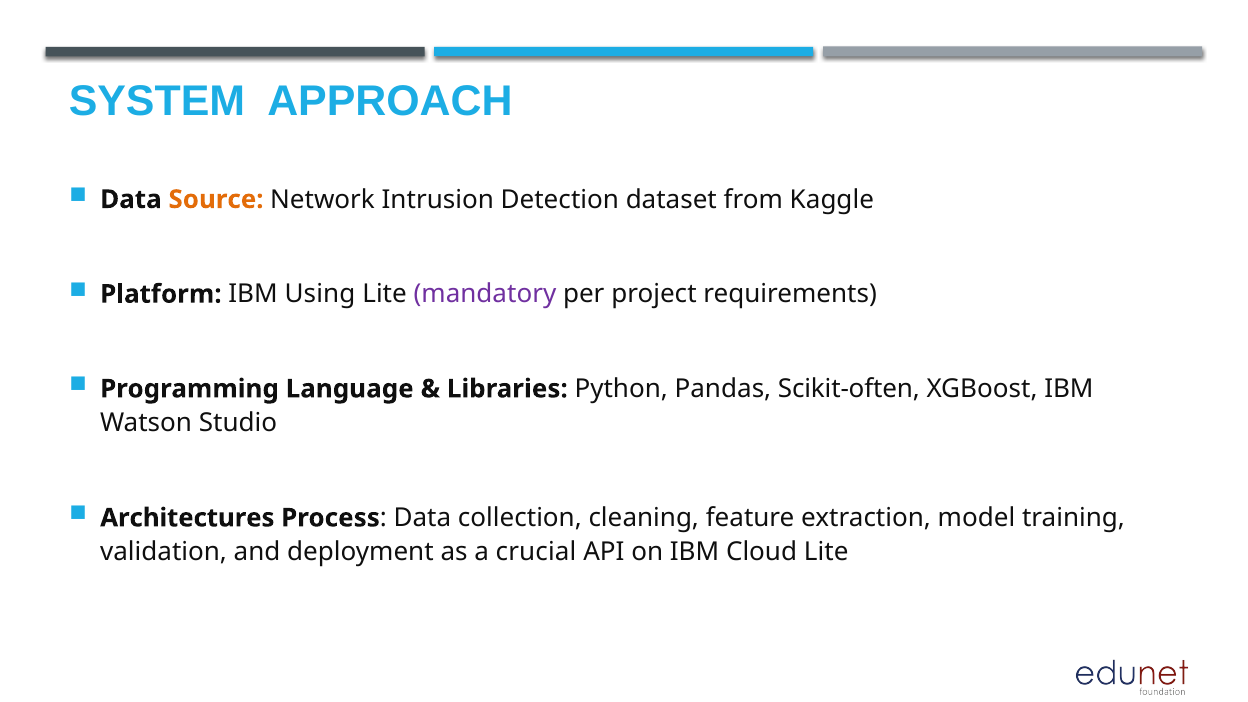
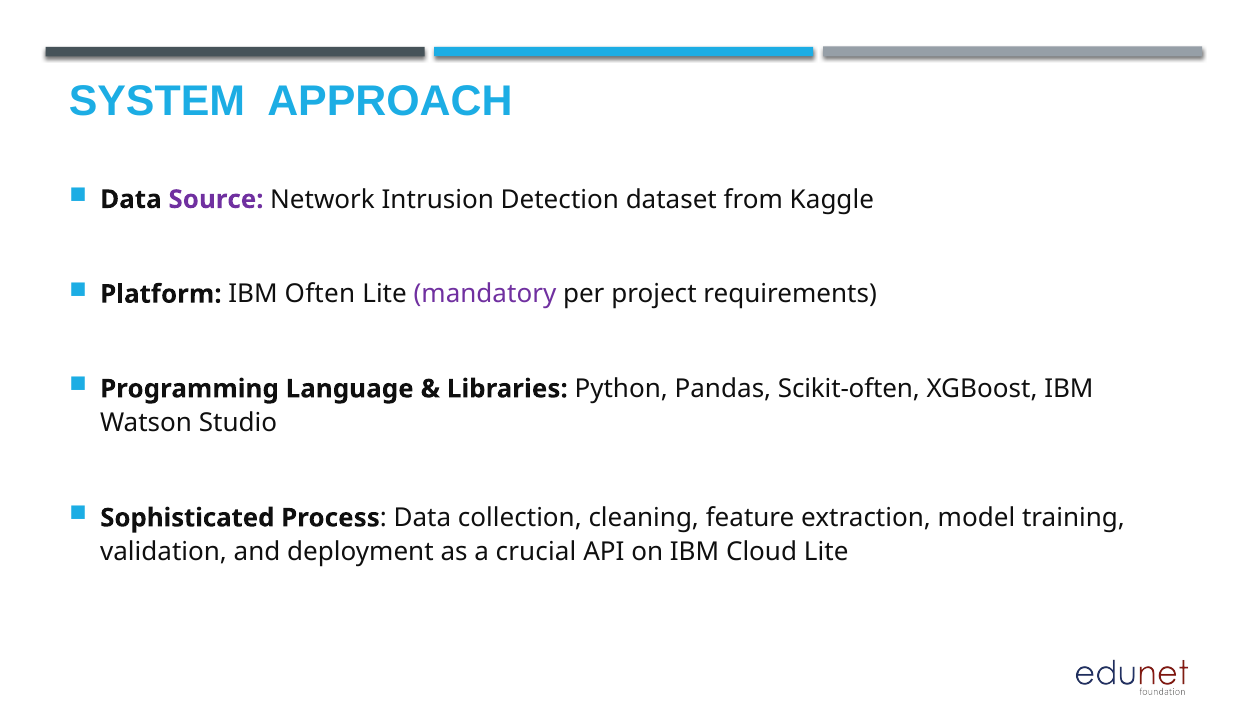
Source colour: orange -> purple
Using: Using -> Often
Architectures: Architectures -> Sophisticated
